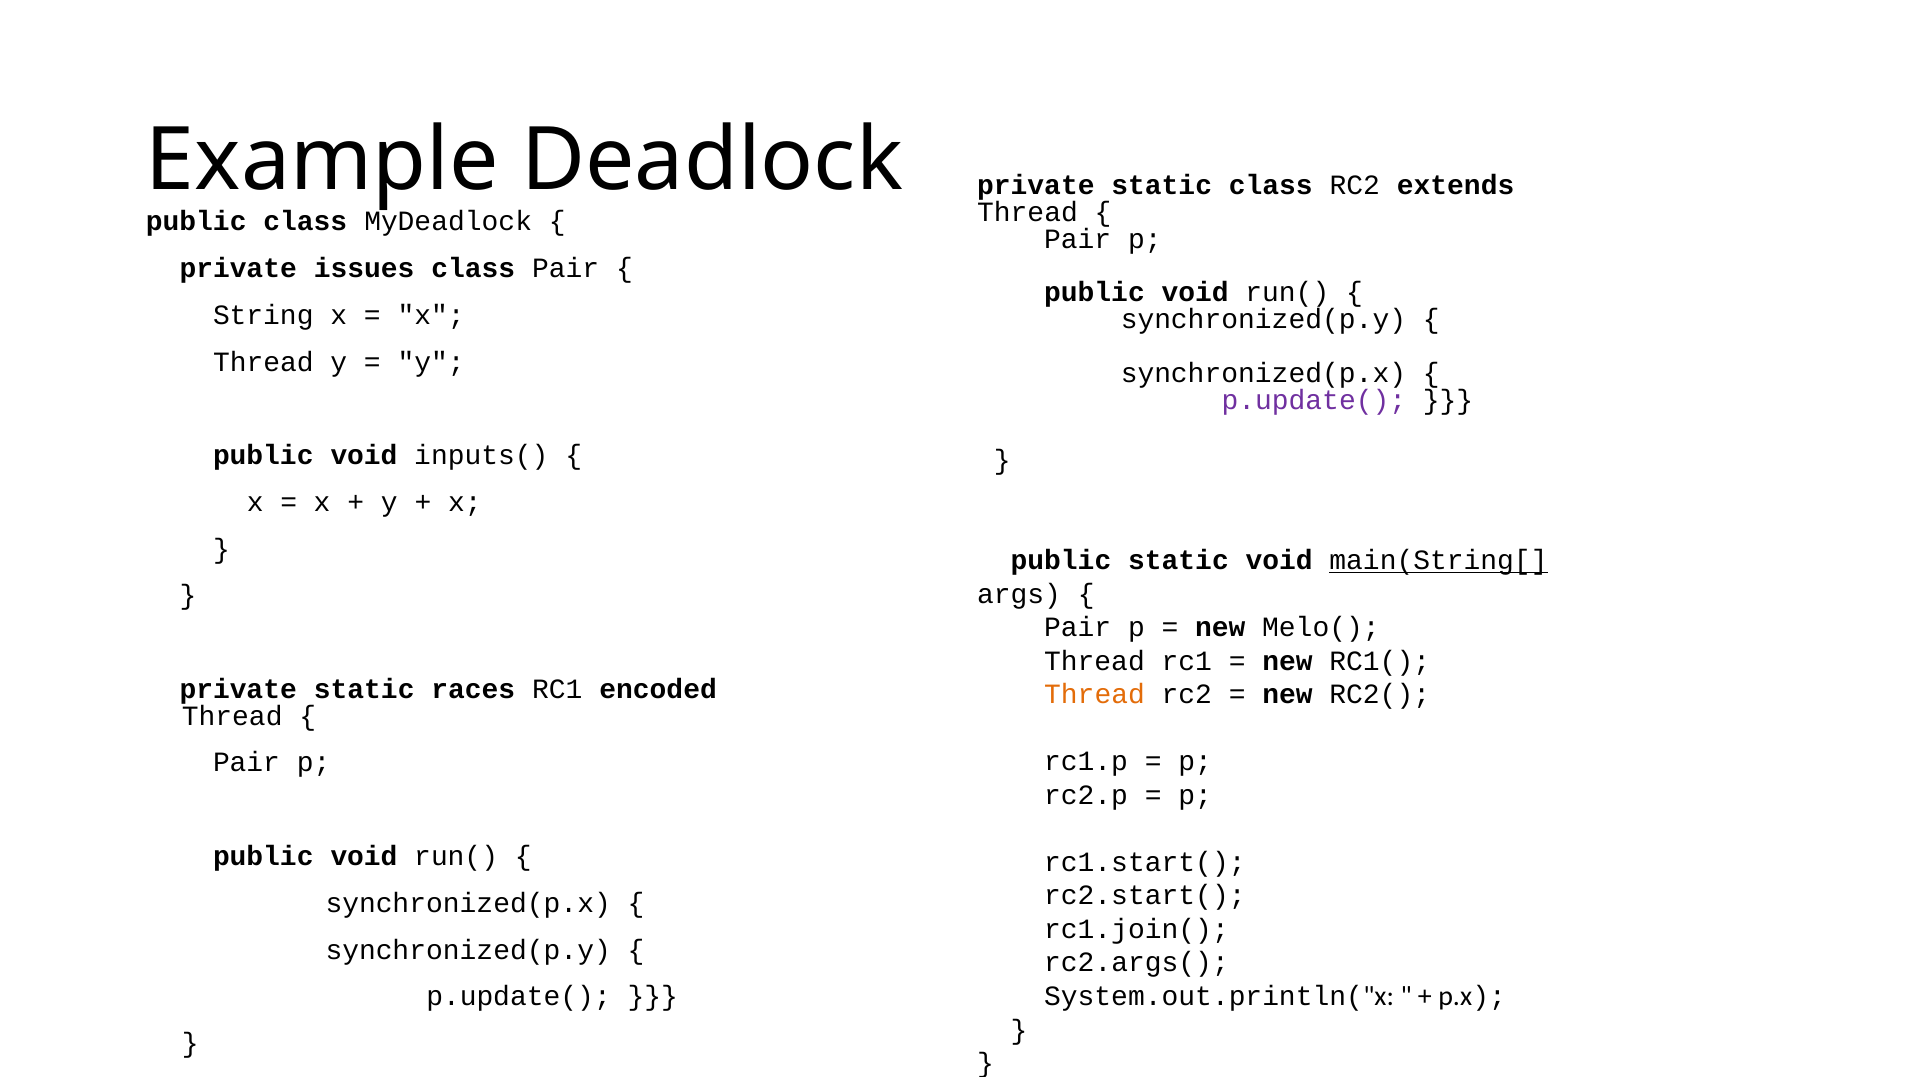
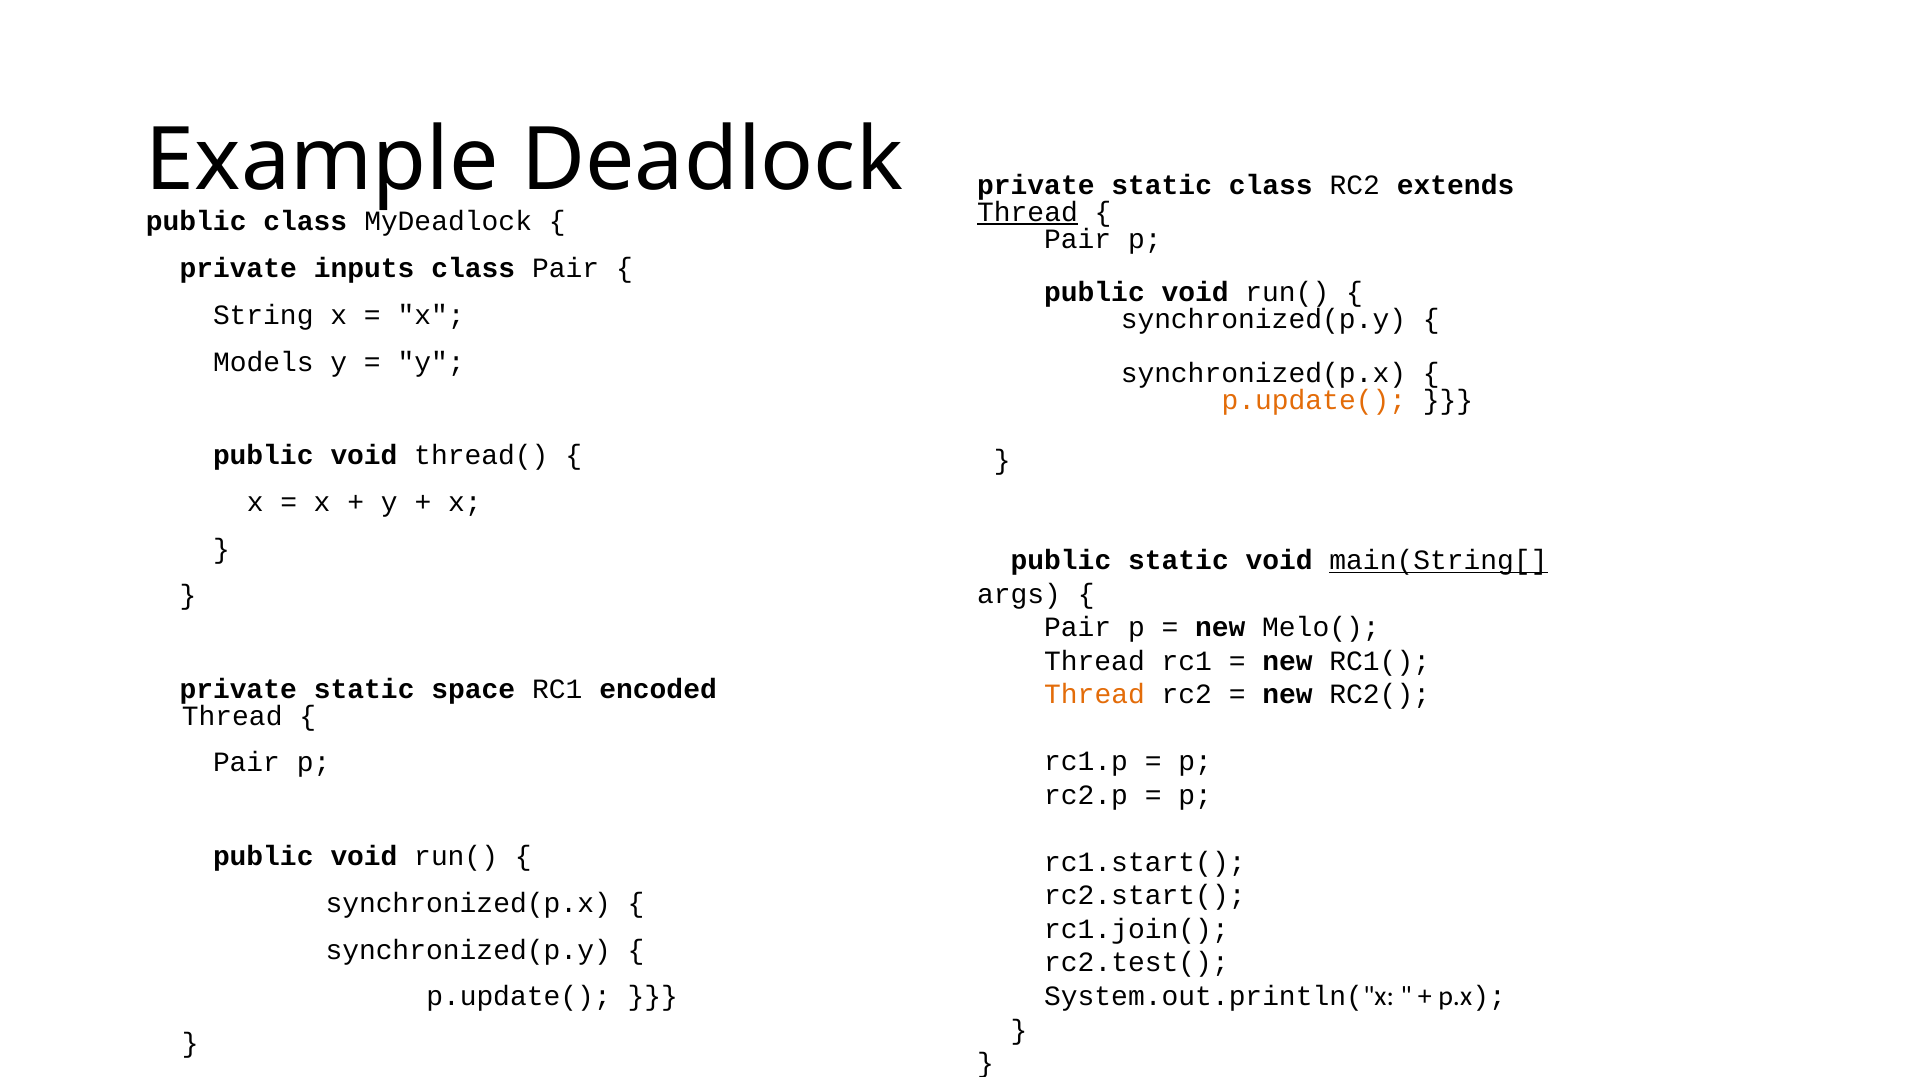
Thread at (1027, 212) underline: none -> present
issues: issues -> inputs
Thread at (263, 362): Thread -> Models
p.update( at (1314, 400) colour: purple -> orange
inputs(: inputs( -> thread(
races: races -> space
rc2.args(: rc2.args( -> rc2.test(
